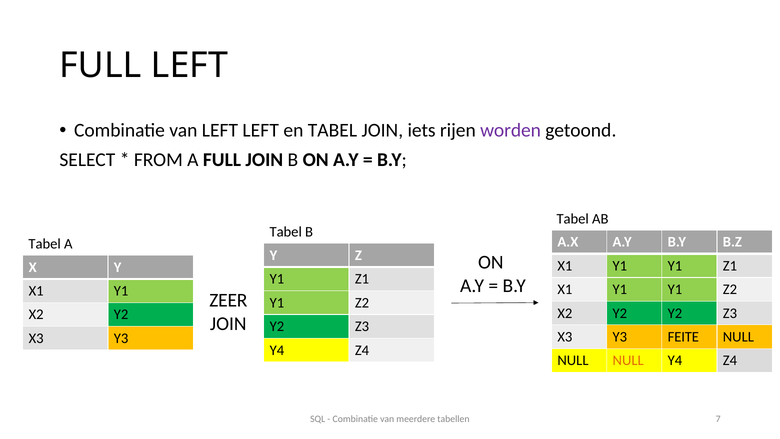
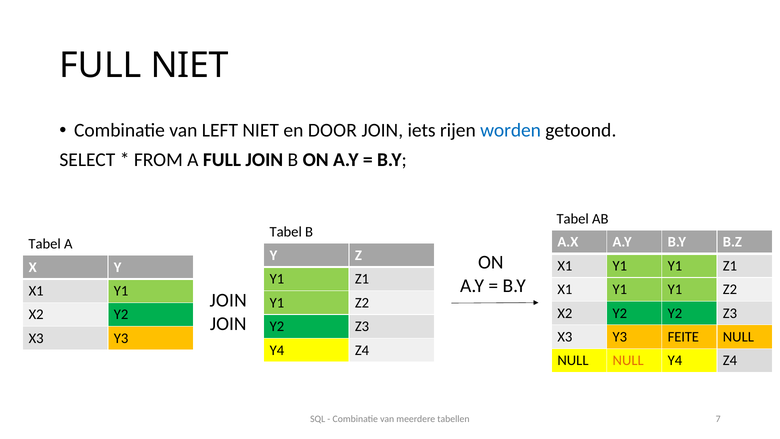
FULL LEFT: LEFT -> NIET
LEFT LEFT: LEFT -> NIET
en TABEL: TABEL -> DOOR
worden colour: purple -> blue
ZEER at (228, 300): ZEER -> JOIN
